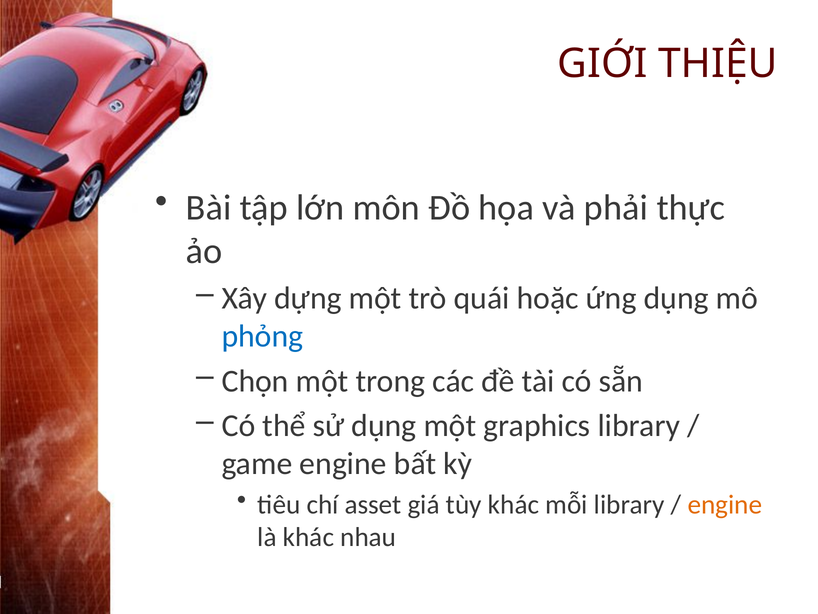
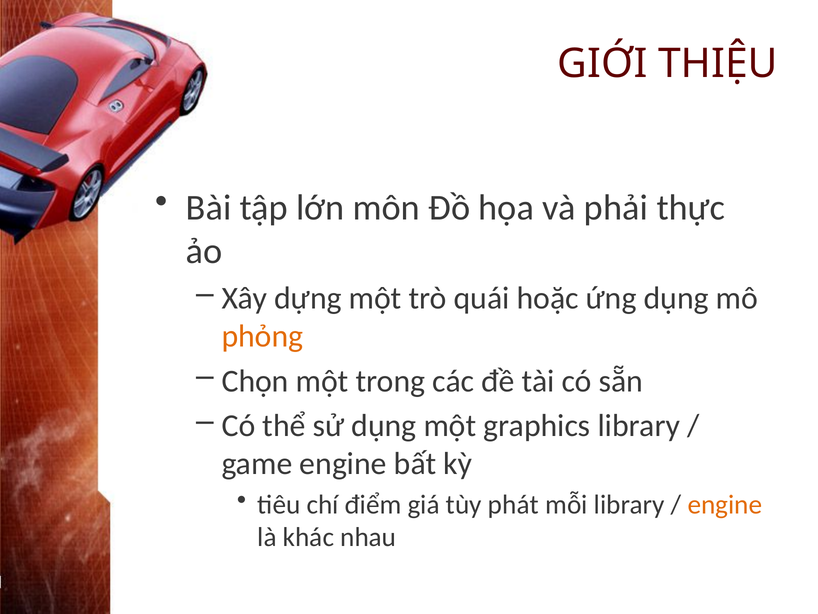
phỏng colour: blue -> orange
asset: asset -> điểm
tùy khác: khác -> phát
